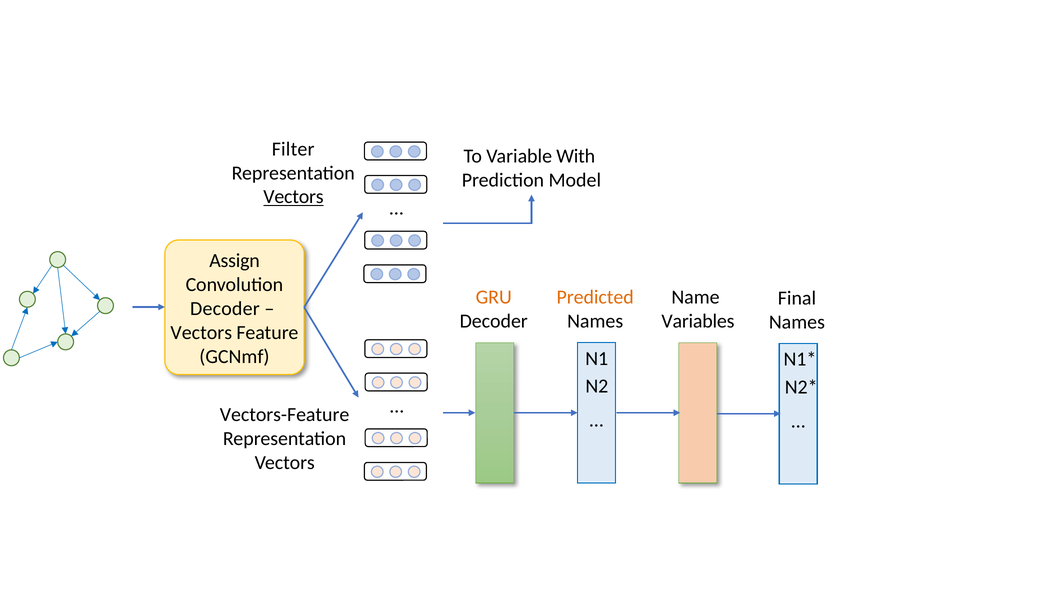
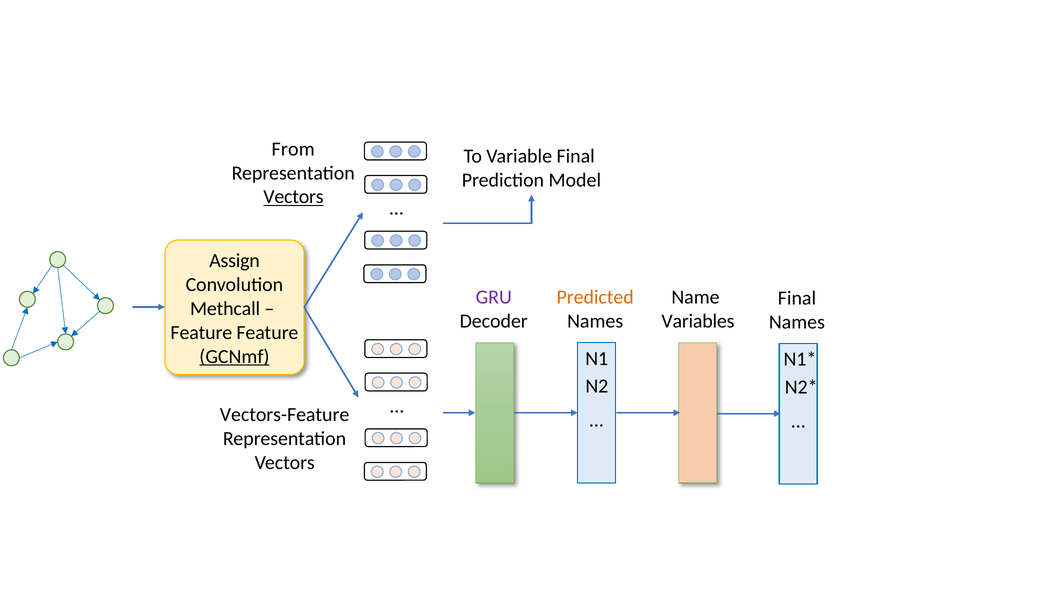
Filter: Filter -> From
Variable With: With -> Final
GRU colour: orange -> purple
Decoder at (225, 309): Decoder -> Methcall
Vectors at (201, 333): Vectors -> Feature
GCNmf underline: none -> present
